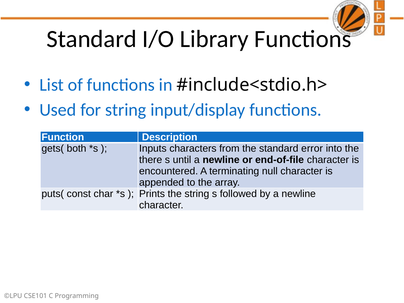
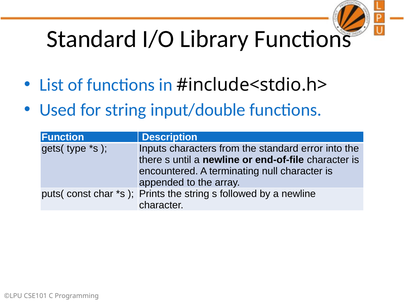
input/display: input/display -> input/double
both: both -> type
